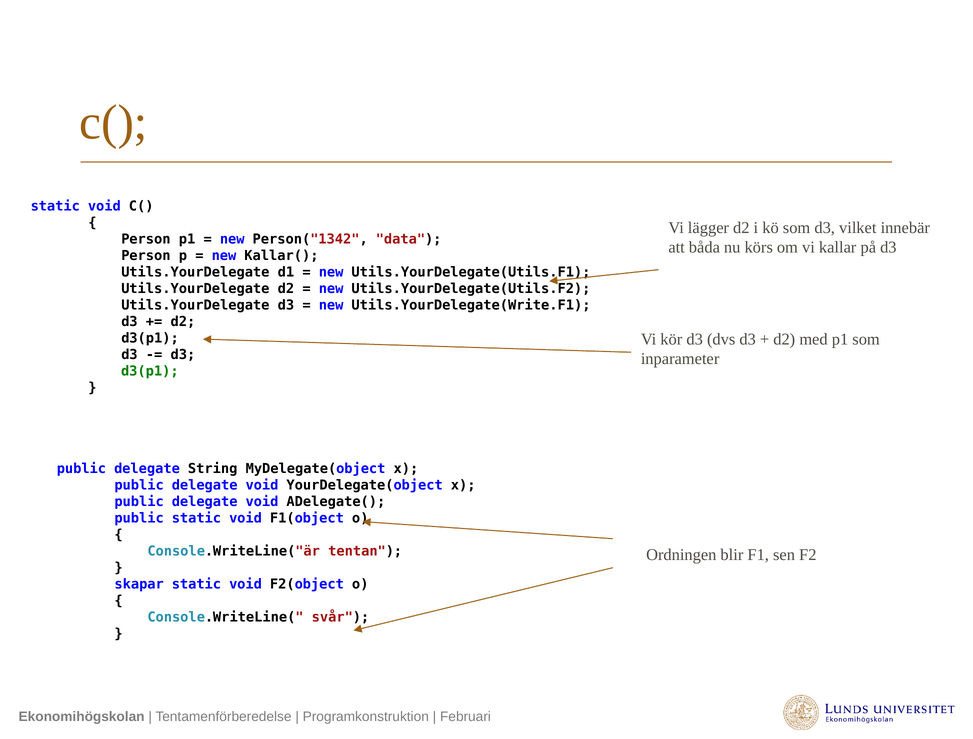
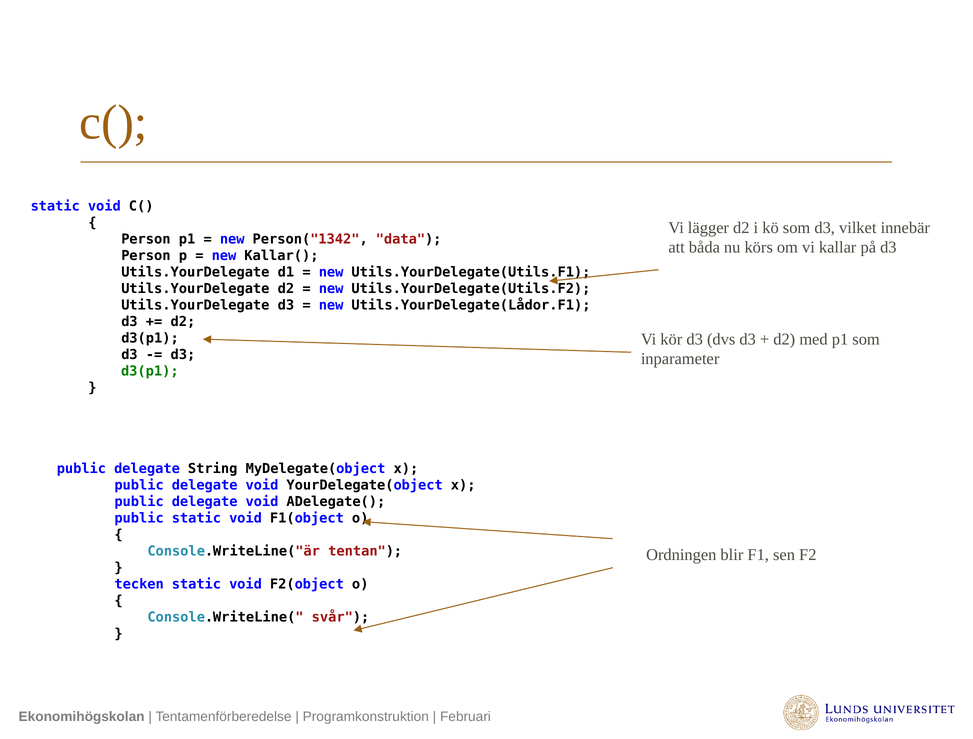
Utils.YourDelegate(Write.F1: Utils.YourDelegate(Write.F1 -> Utils.YourDelegate(Lådor.F1
skapar: skapar -> tecken
